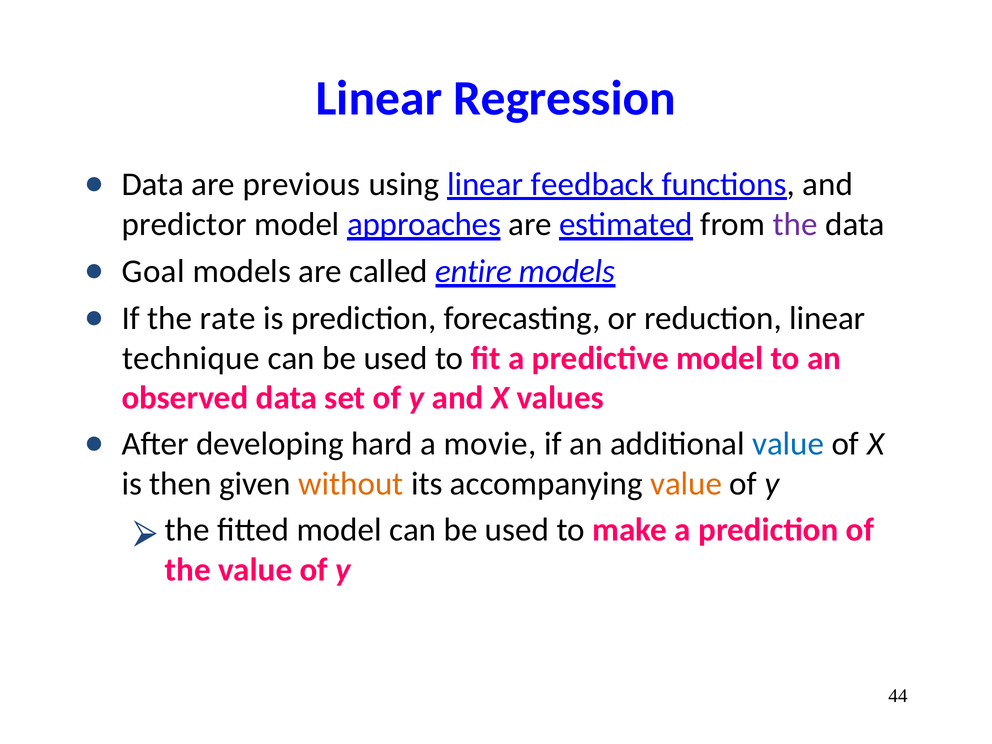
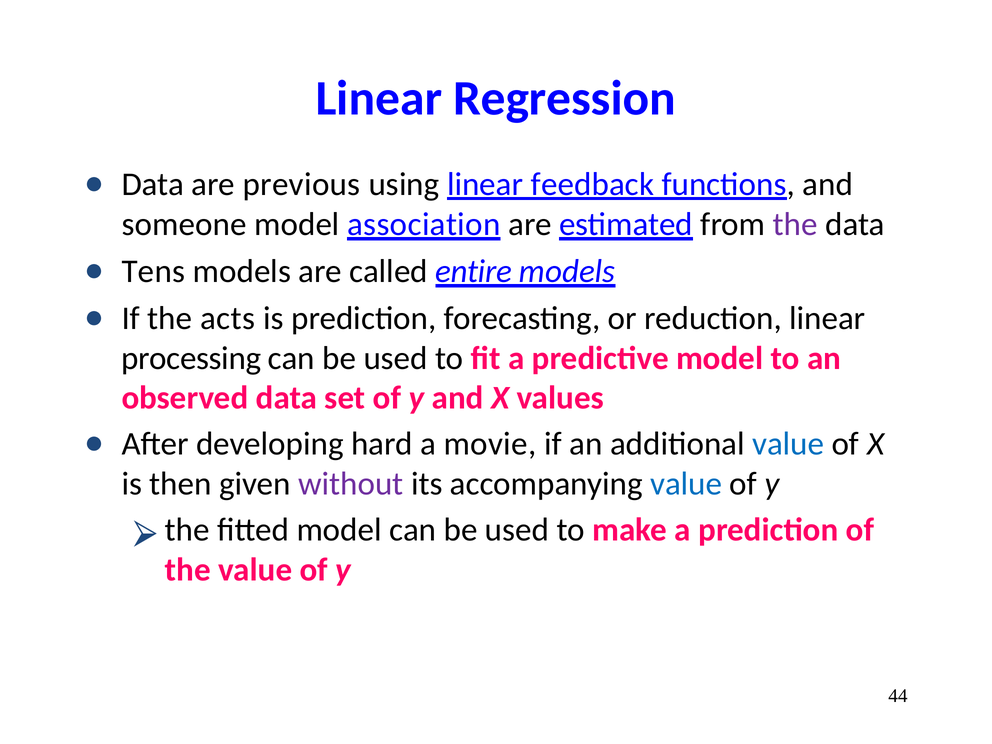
predictor: predictor -> someone
approaches: approaches -> association
Goal: Goal -> Tens
rate: rate -> acts
technique: technique -> processing
without colour: orange -> purple
value at (686, 484) colour: orange -> blue
